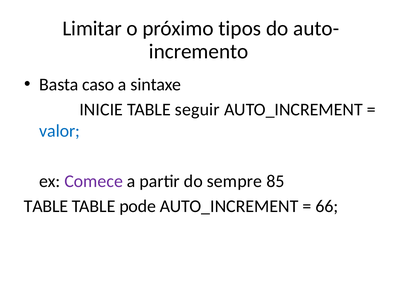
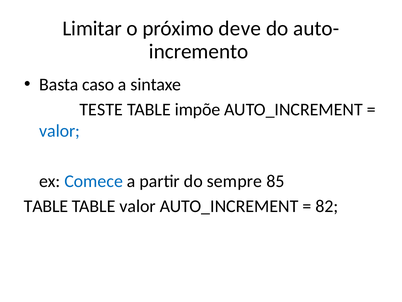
tipos: tipos -> deve
INICIE: INICIE -> TESTE
seguir: seguir -> impõe
Comece colour: purple -> blue
TABLE pode: pode -> valor
66: 66 -> 82
